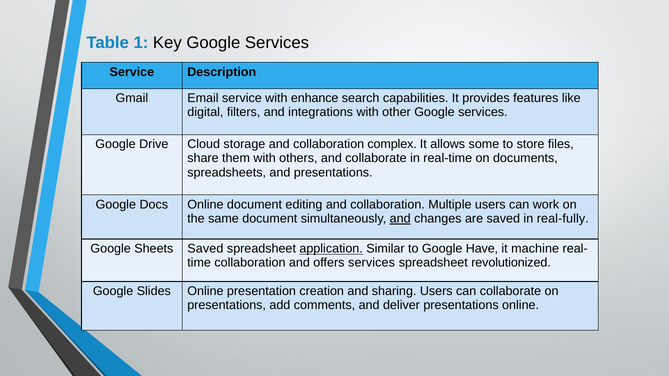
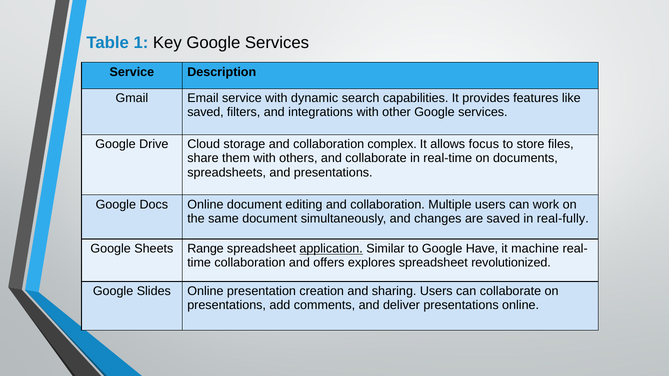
enhance: enhance -> dynamic
digital at (205, 112): digital -> saved
some: some -> focus
and at (400, 219) underline: present -> none
Sheets Saved: Saved -> Range
offers services: services -> explores
